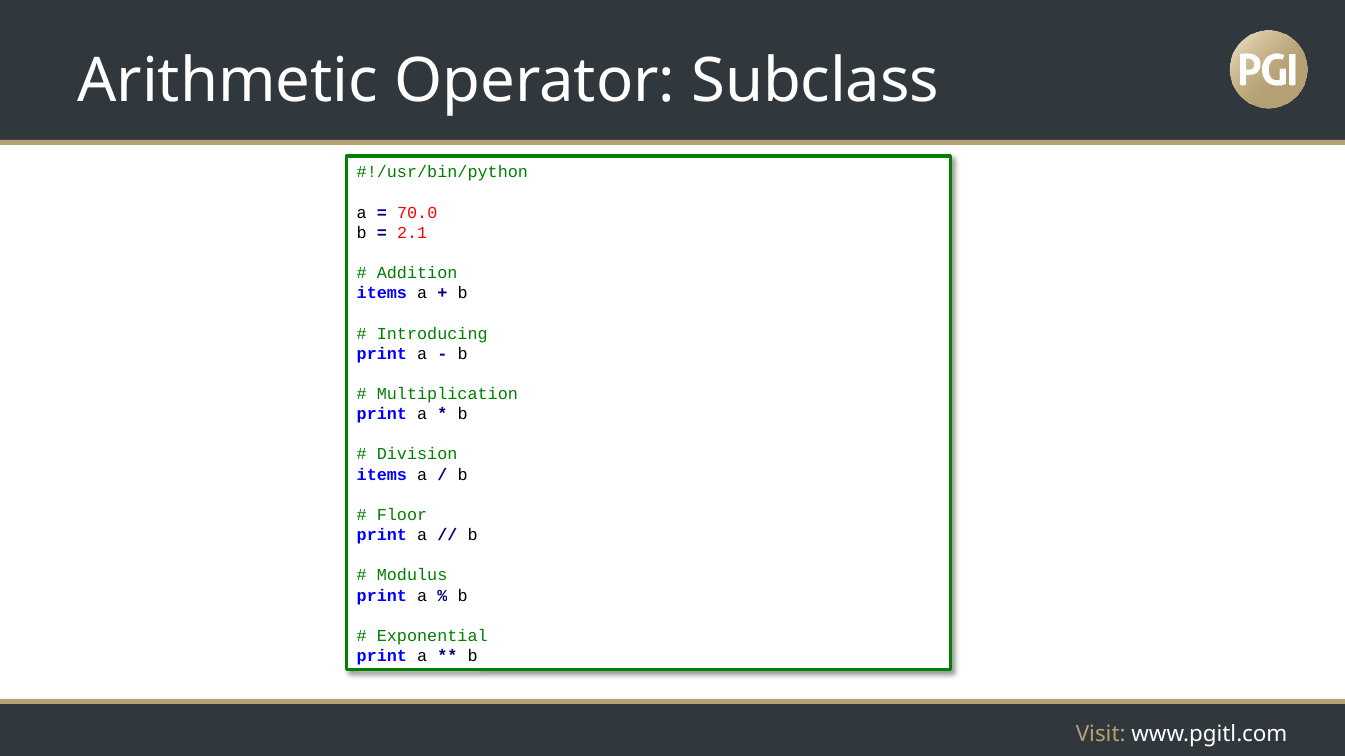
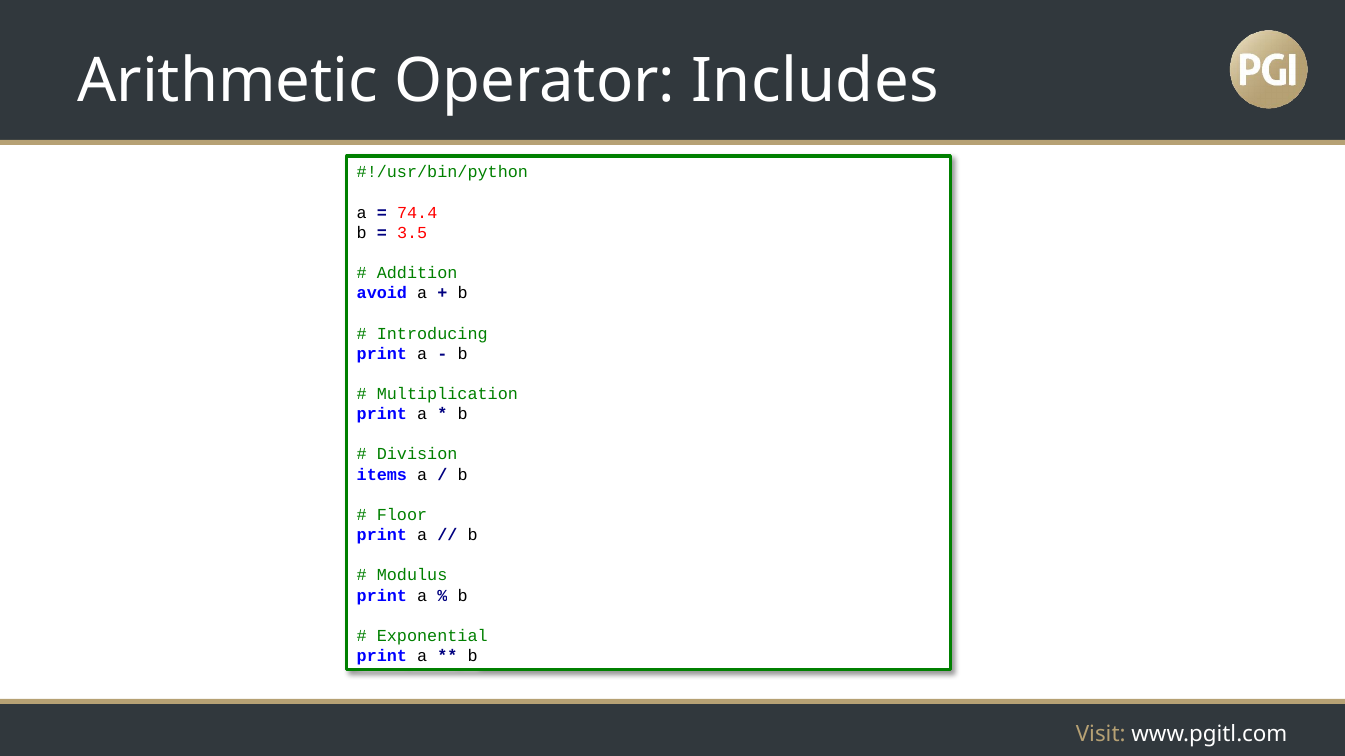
Subclass: Subclass -> Includes
70.0: 70.0 -> 74.4
2.1: 2.1 -> 3.5
items at (382, 293): items -> avoid
